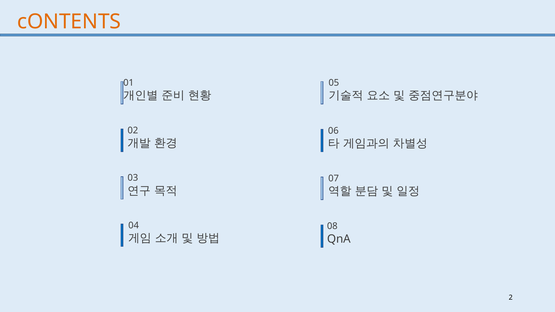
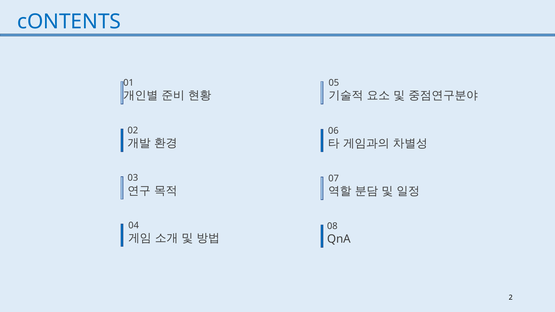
cONTENTS colour: orange -> blue
